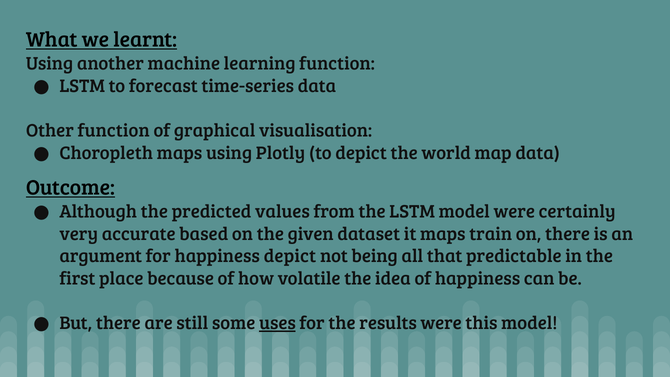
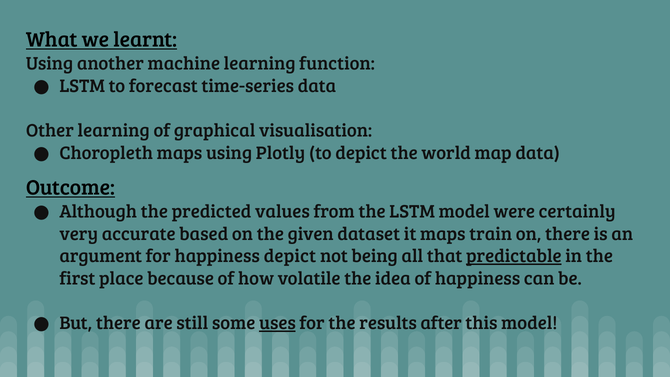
Other function: function -> learning
predictable underline: none -> present
results were: were -> after
